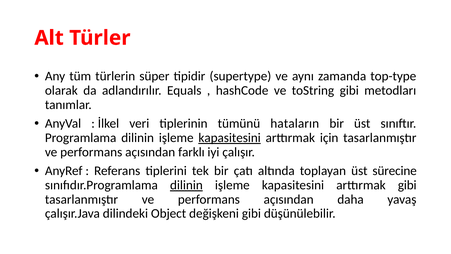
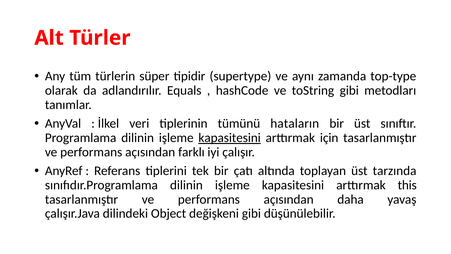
sürecine: sürecine -> tarzında
dilinin at (186, 185) underline: present -> none
arttırmak gibi: gibi -> this
